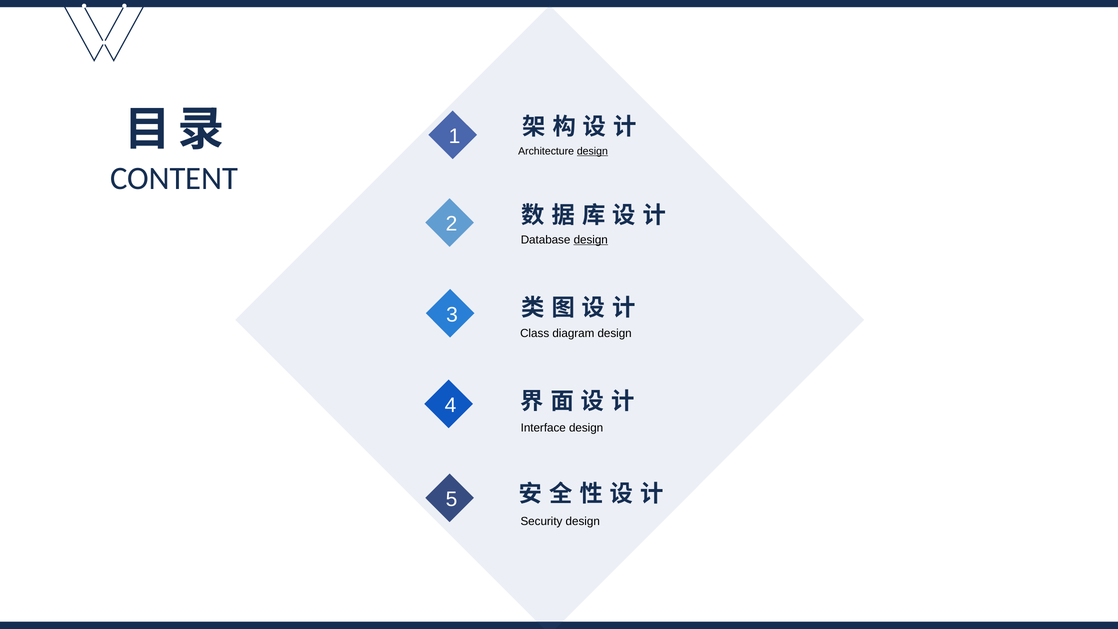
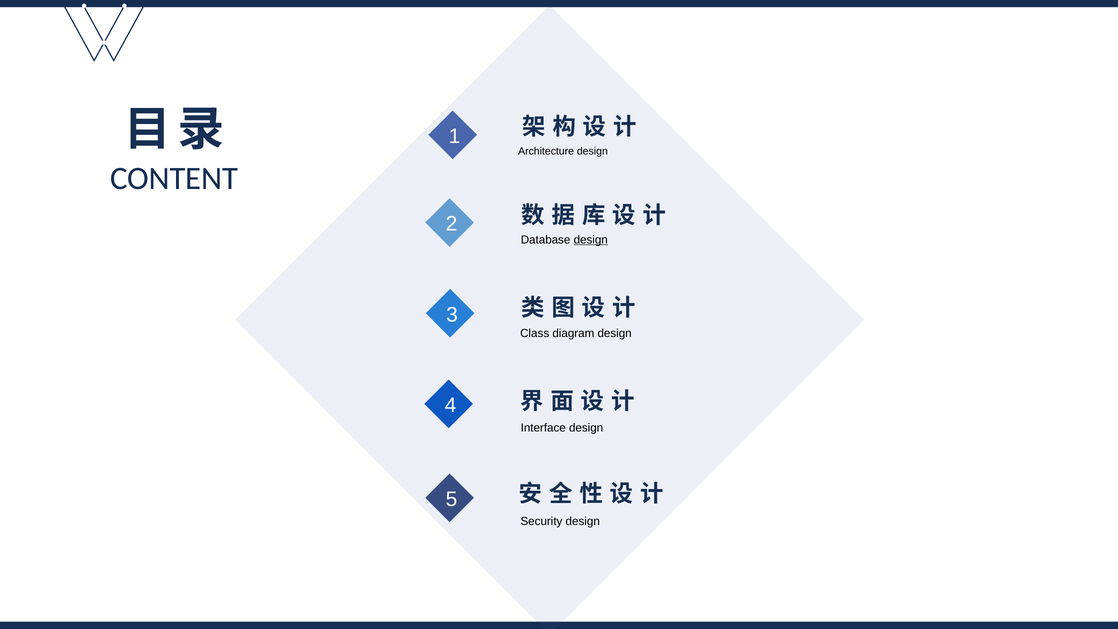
design at (592, 151) underline: present -> none
